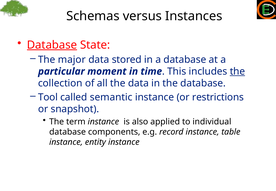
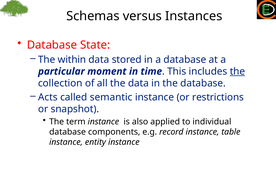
Database at (52, 45) underline: present -> none
major: major -> within
Tool: Tool -> Acts
